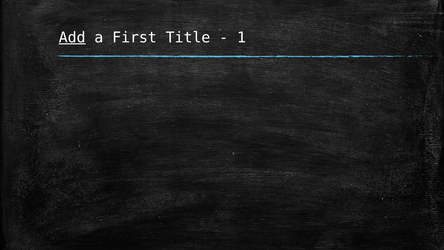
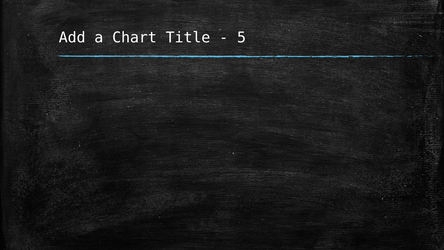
Add underline: present -> none
First: First -> Chart
1: 1 -> 5
